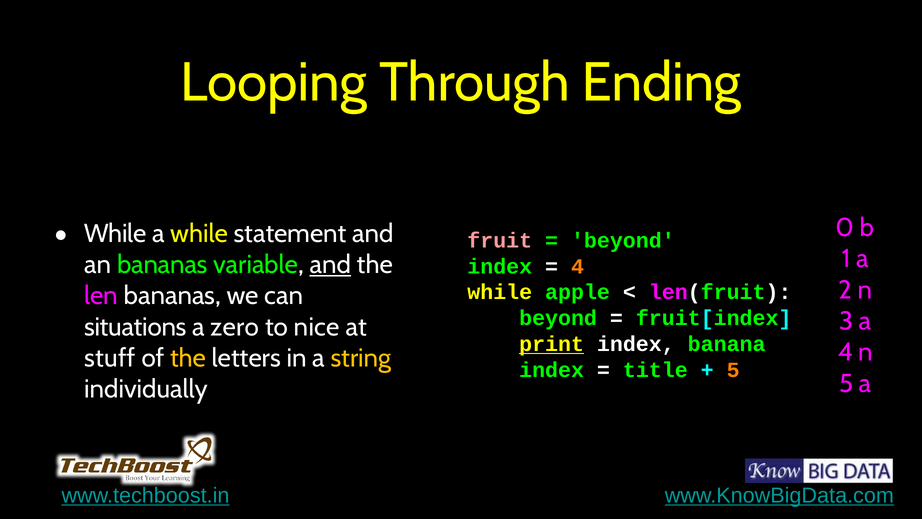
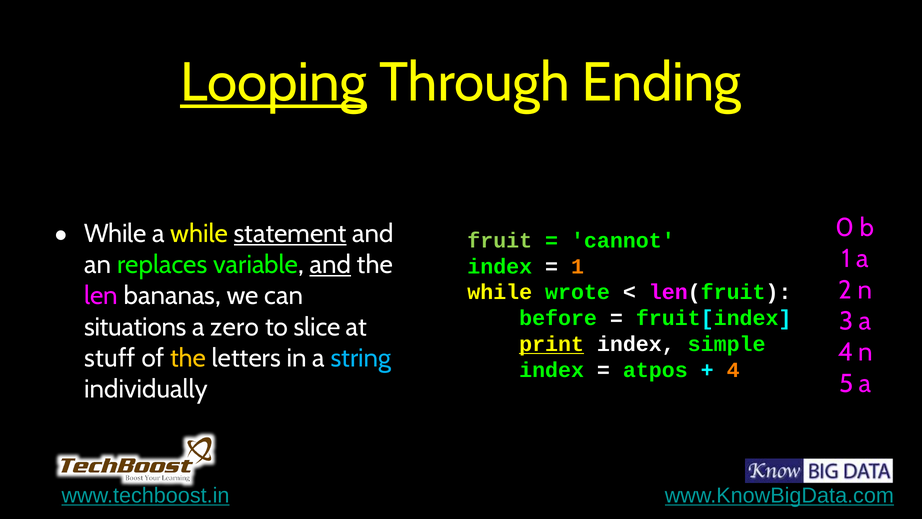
Looping underline: none -> present
statement underline: none -> present
fruit colour: pink -> light green
beyond at (623, 240): beyond -> cannot
an bananas: bananas -> replaces
4 at (578, 266): 4 -> 1
apple: apple -> wrote
beyond at (558, 318): beyond -> before
nice: nice -> slice
banana: banana -> simple
string colour: yellow -> light blue
title: title -> atpos
5 at (733, 370): 5 -> 4
